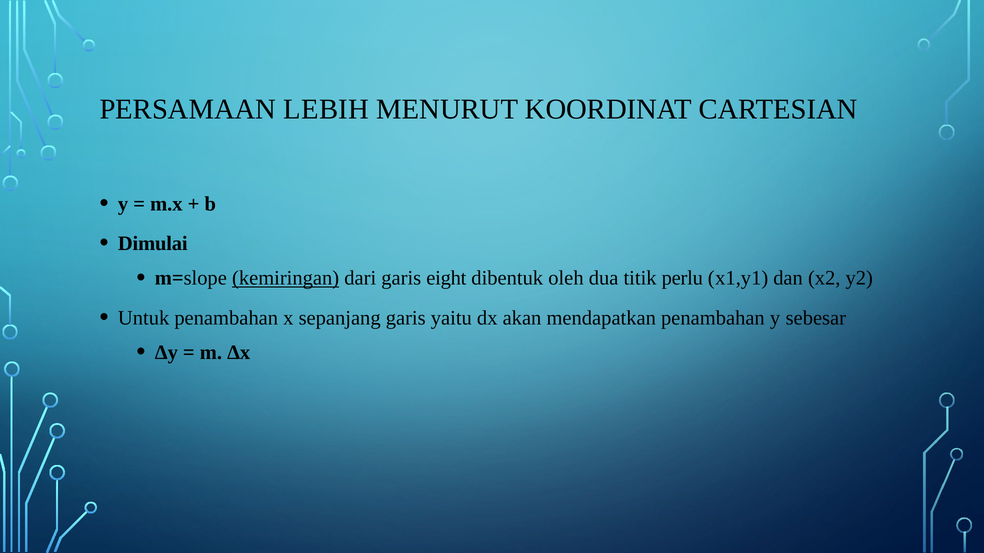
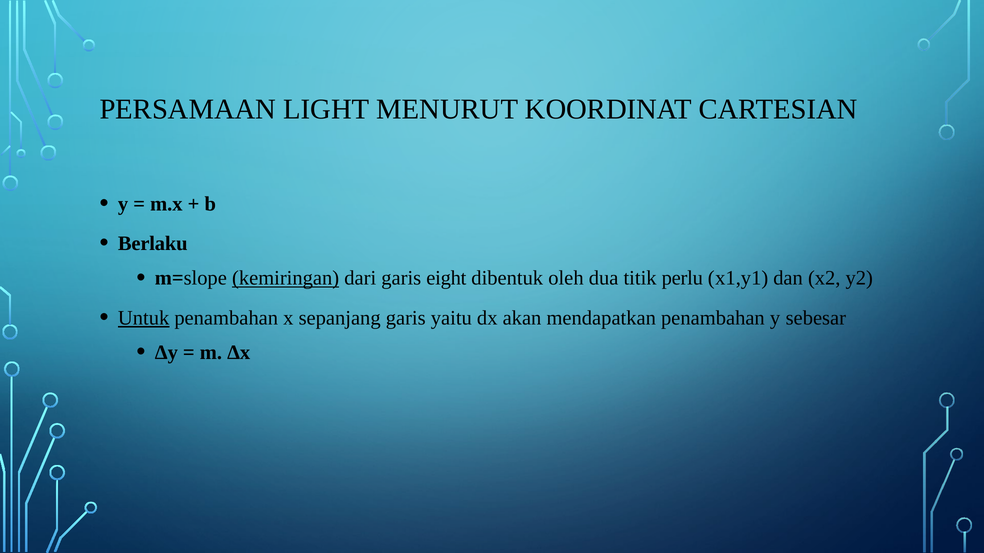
LEBIH: LEBIH -> LIGHT
Dimulai: Dimulai -> Berlaku
Untuk underline: none -> present
